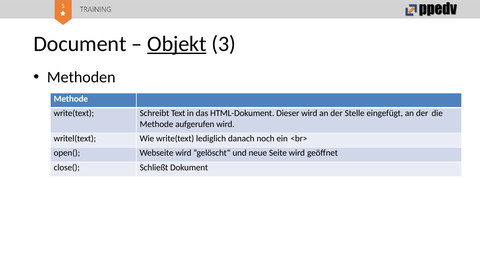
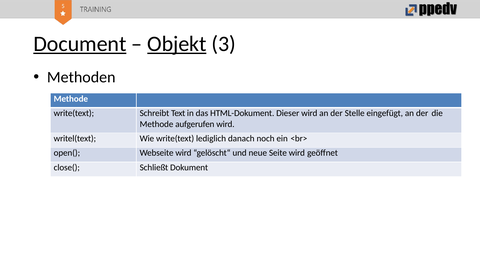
Document underline: none -> present
